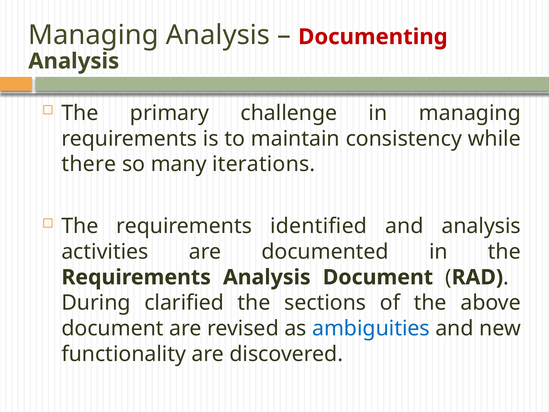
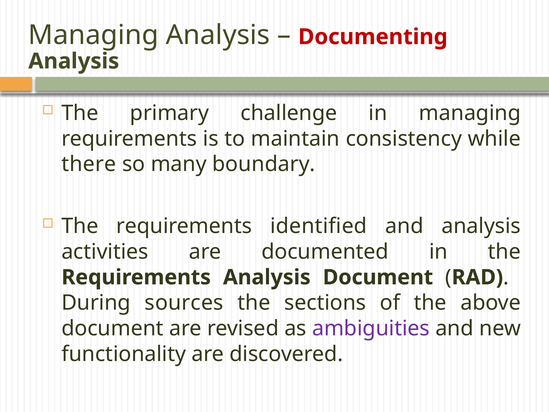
iterations: iterations -> boundary
clarified: clarified -> sources
ambiguities colour: blue -> purple
